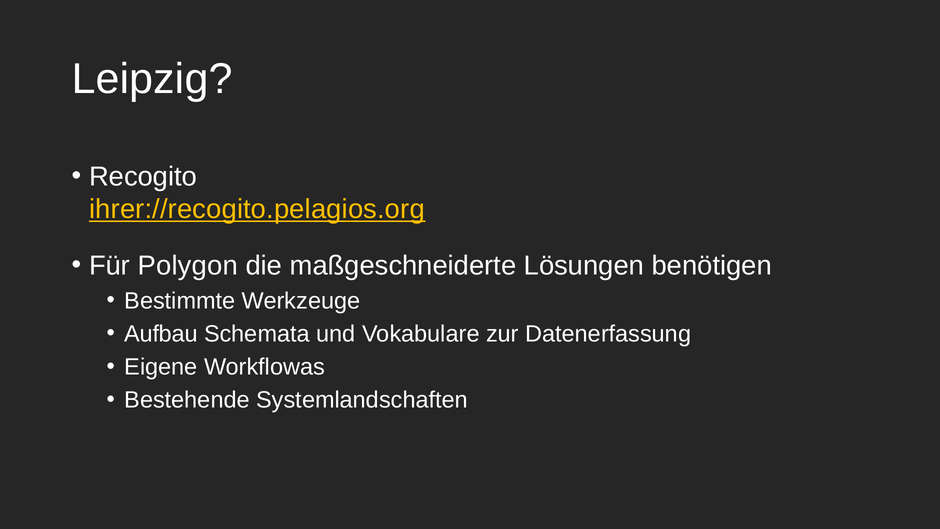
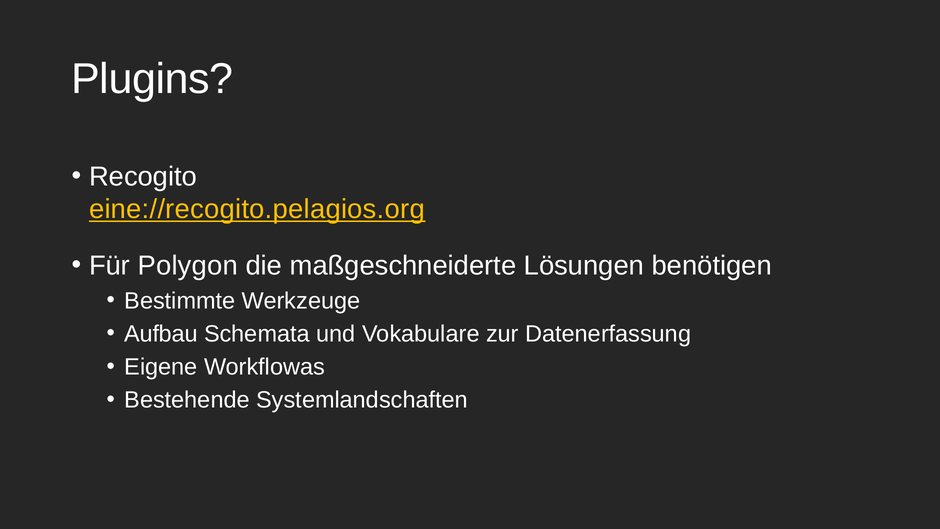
Leipzig: Leipzig -> Plugins
ihrer://recogito.pelagios.org: ihrer://recogito.pelagios.org -> eine://recogito.pelagios.org
